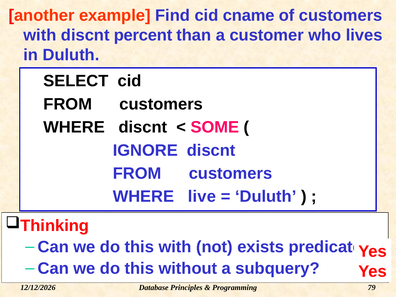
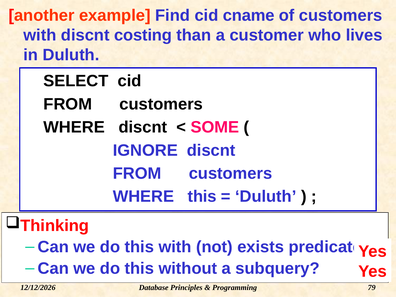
percent: percent -> costing
WHERE live: live -> this
